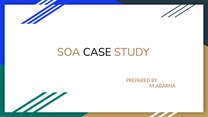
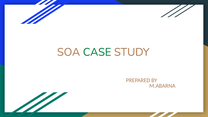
CASE colour: black -> green
